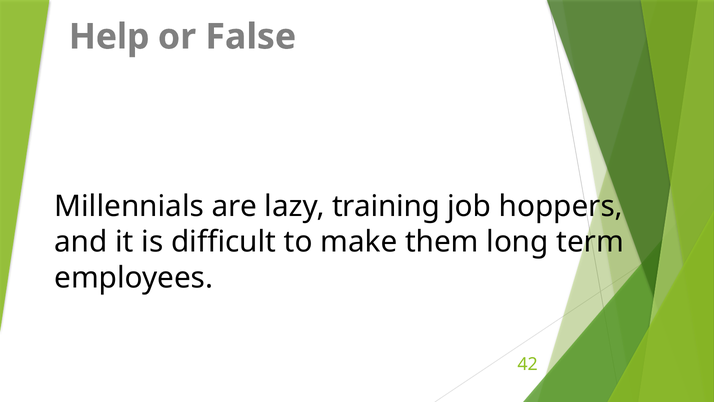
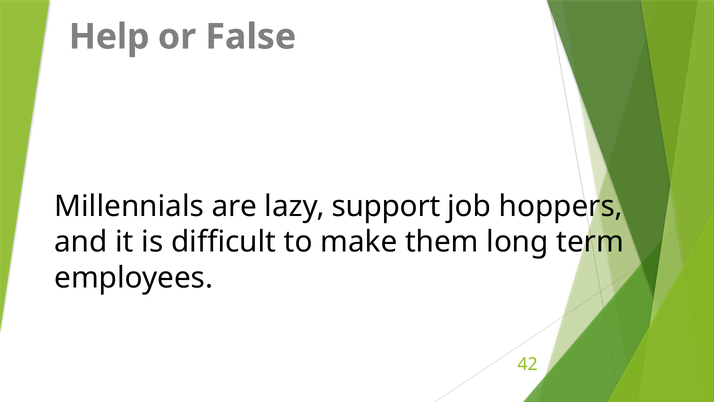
training: training -> support
